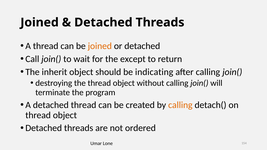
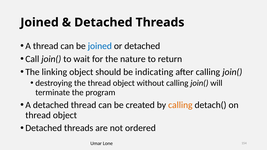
joined at (100, 46) colour: orange -> blue
except: except -> nature
inherit: inherit -> linking
